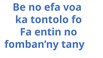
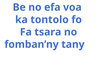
entin: entin -> tsara
